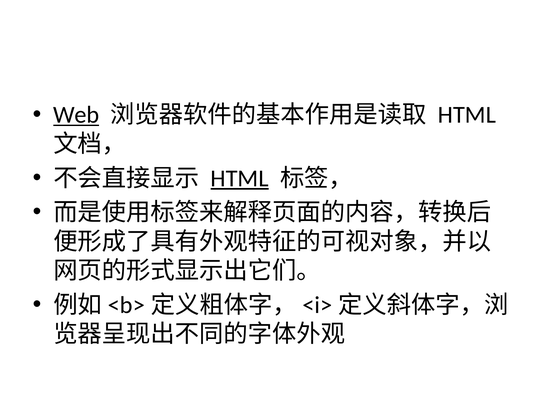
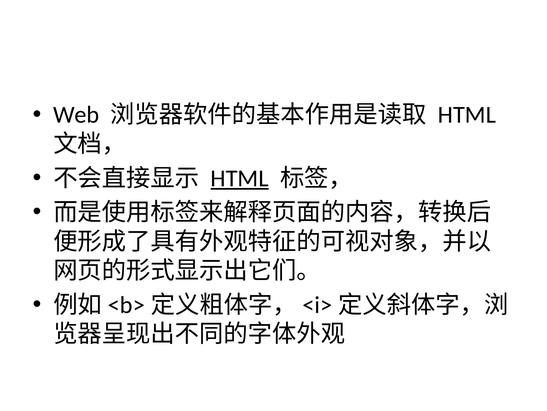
Web underline: present -> none
